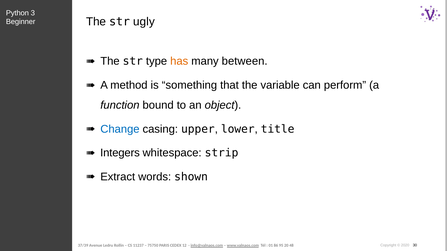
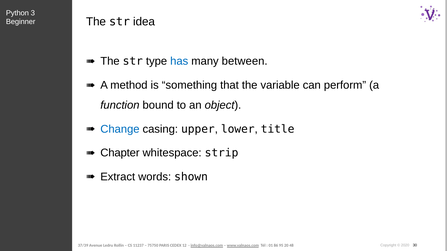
ugly: ugly -> idea
has colour: orange -> blue
Integers: Integers -> Chapter
